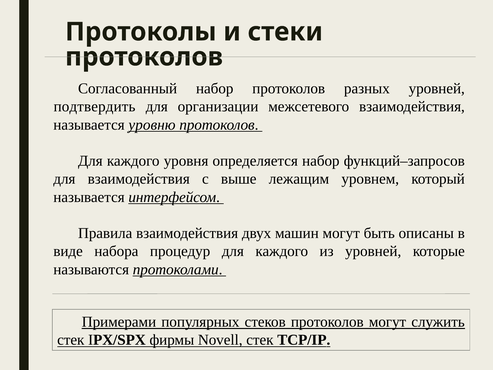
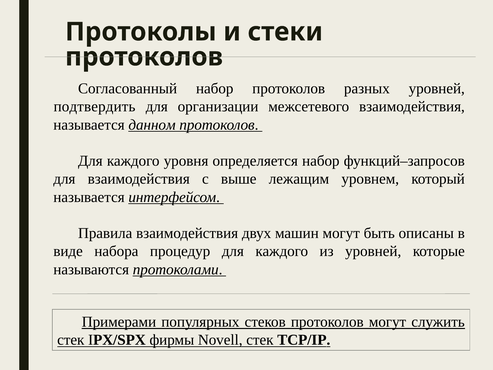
уровню: уровню -> данном
